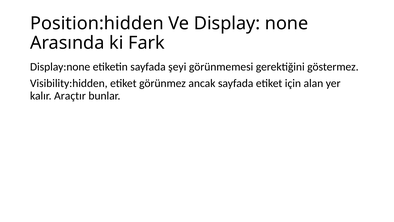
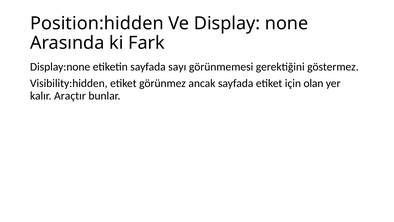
şeyi: şeyi -> sayı
alan: alan -> olan
